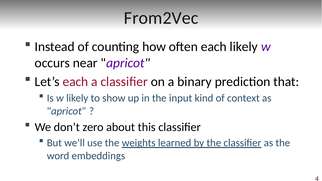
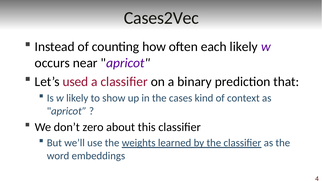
From2Vec: From2Vec -> Cases2Vec
Let’s each: each -> used
input: input -> cases
